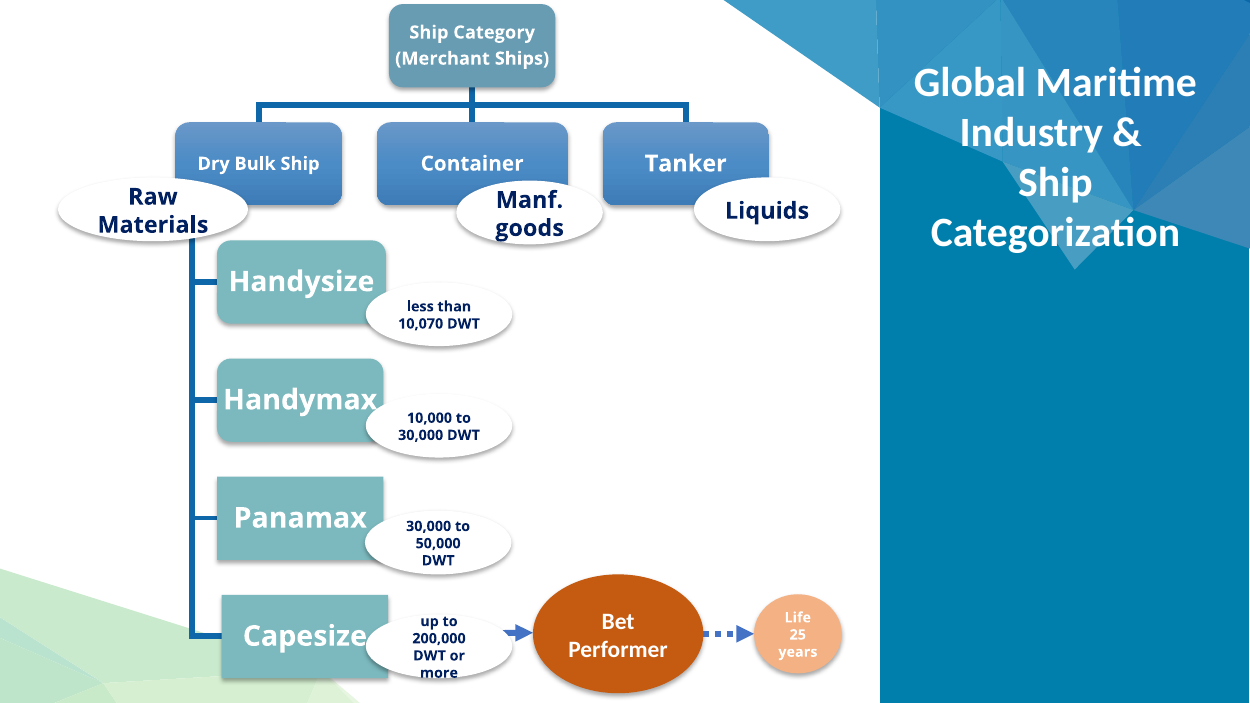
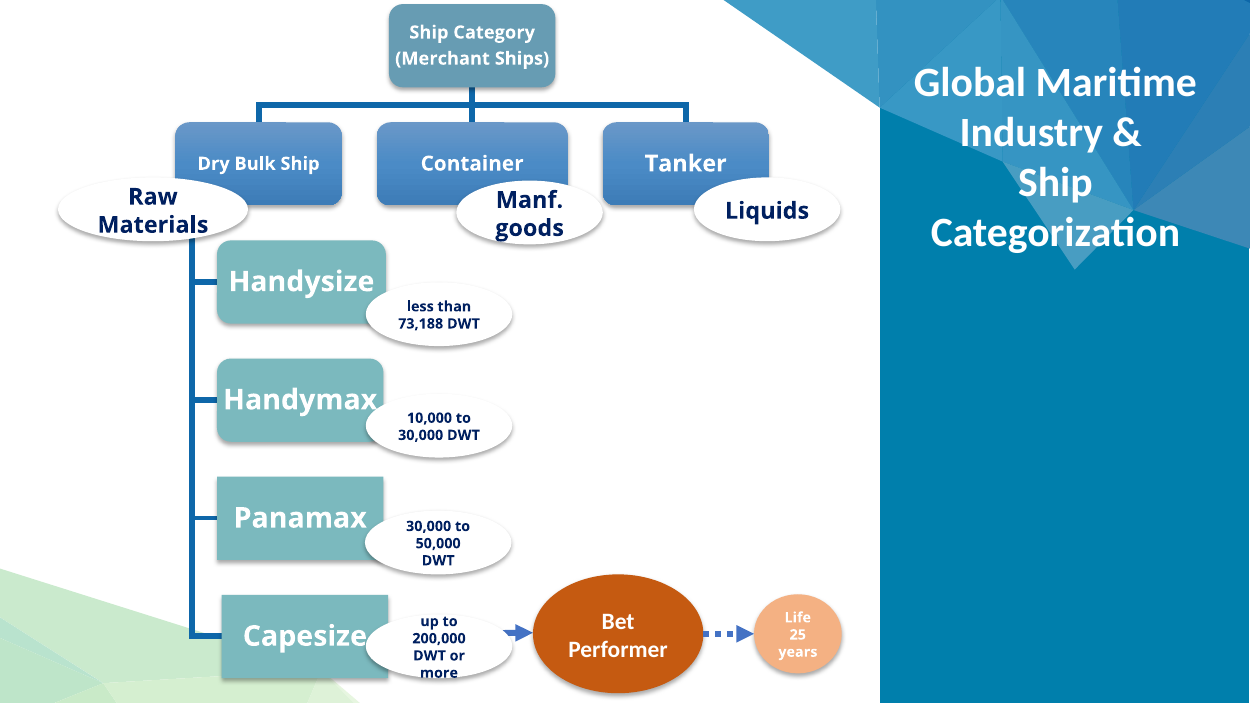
10,070: 10,070 -> 73,188
